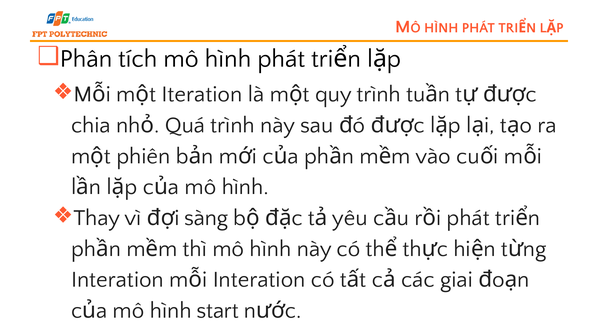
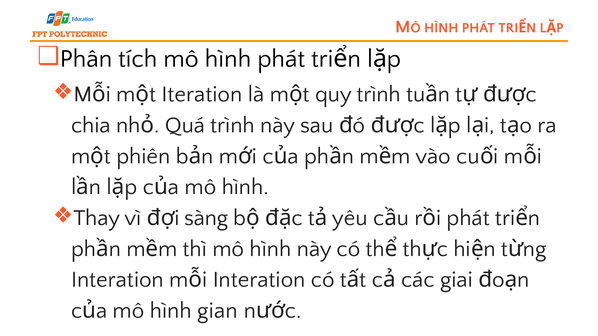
start: start -> gian
